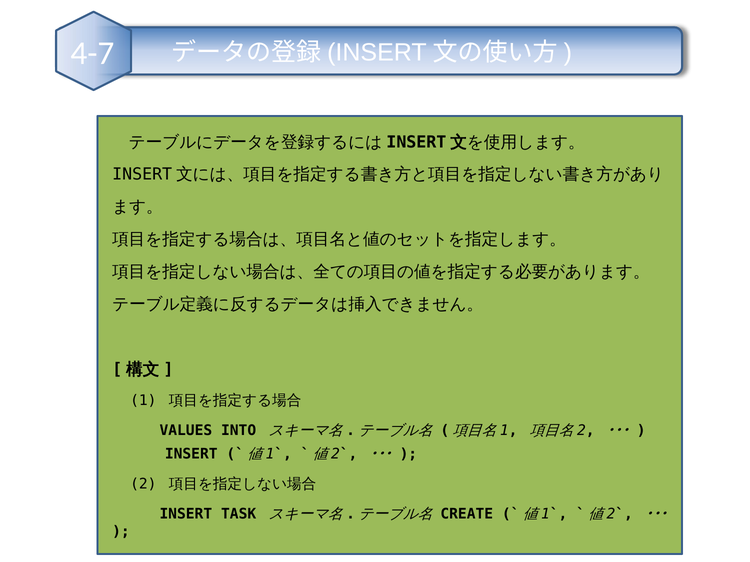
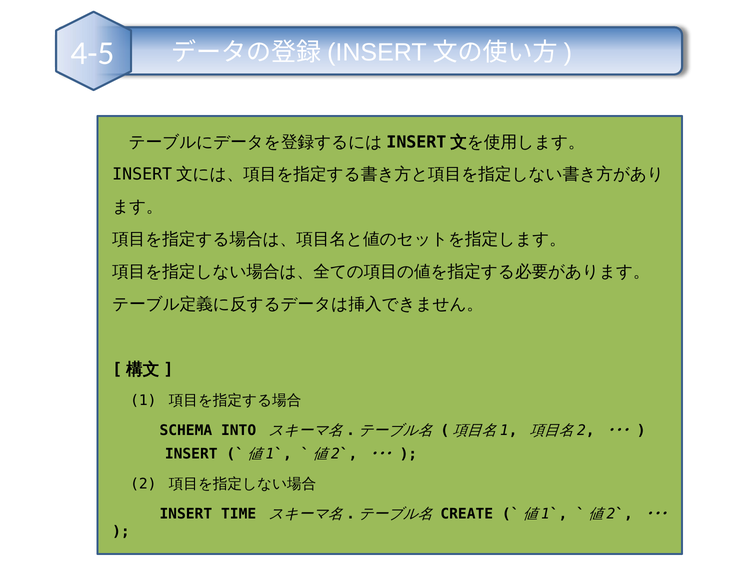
4-7: 4-7 -> 4-5
VALUES: VALUES -> SCHEMA
TASK: TASK -> TIME
